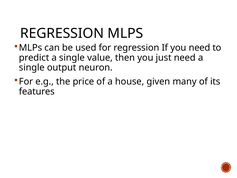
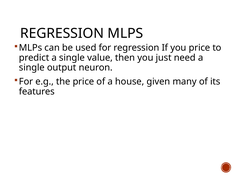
you need: need -> price
